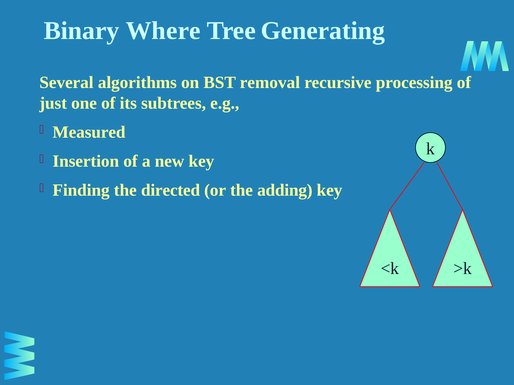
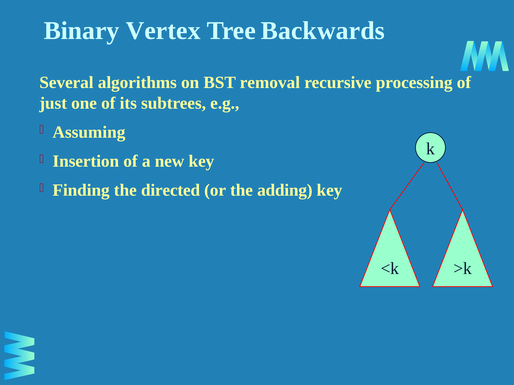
Where: Where -> Vertex
Generating: Generating -> Backwards
Measured: Measured -> Assuming
